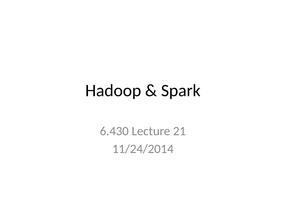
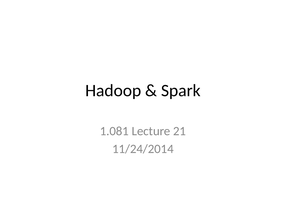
6.430: 6.430 -> 1.081
